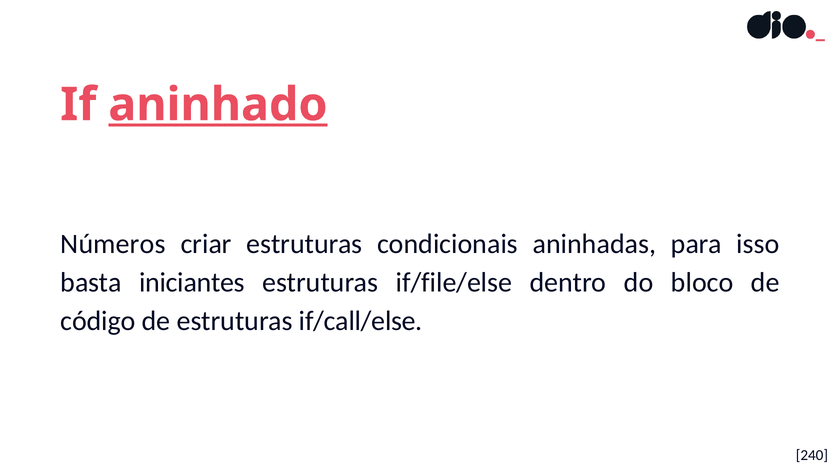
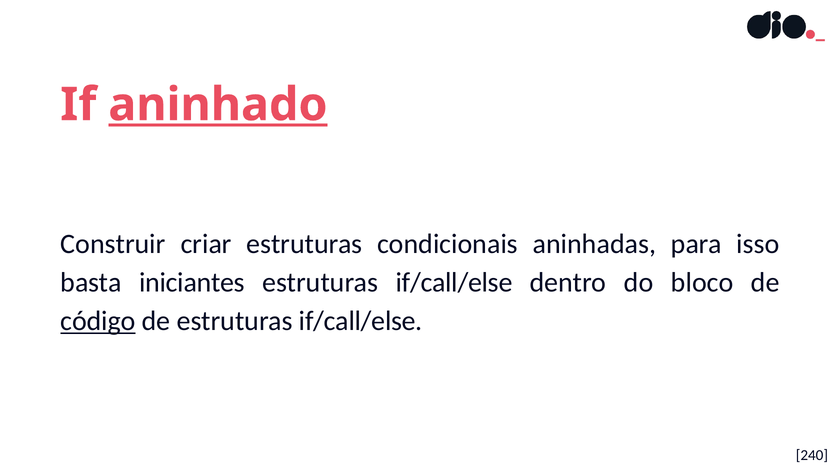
Números: Números -> Construir
if/file/else at (454, 282): if/file/else -> if/call/else
código underline: none -> present
